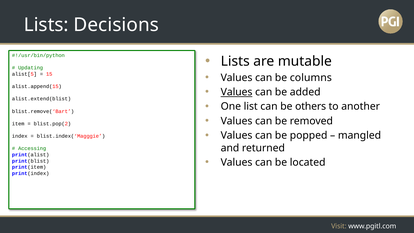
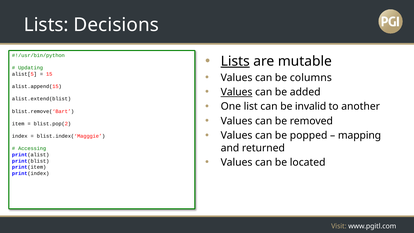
Lists at (235, 61) underline: none -> present
others: others -> invalid
mangled: mangled -> mapping
